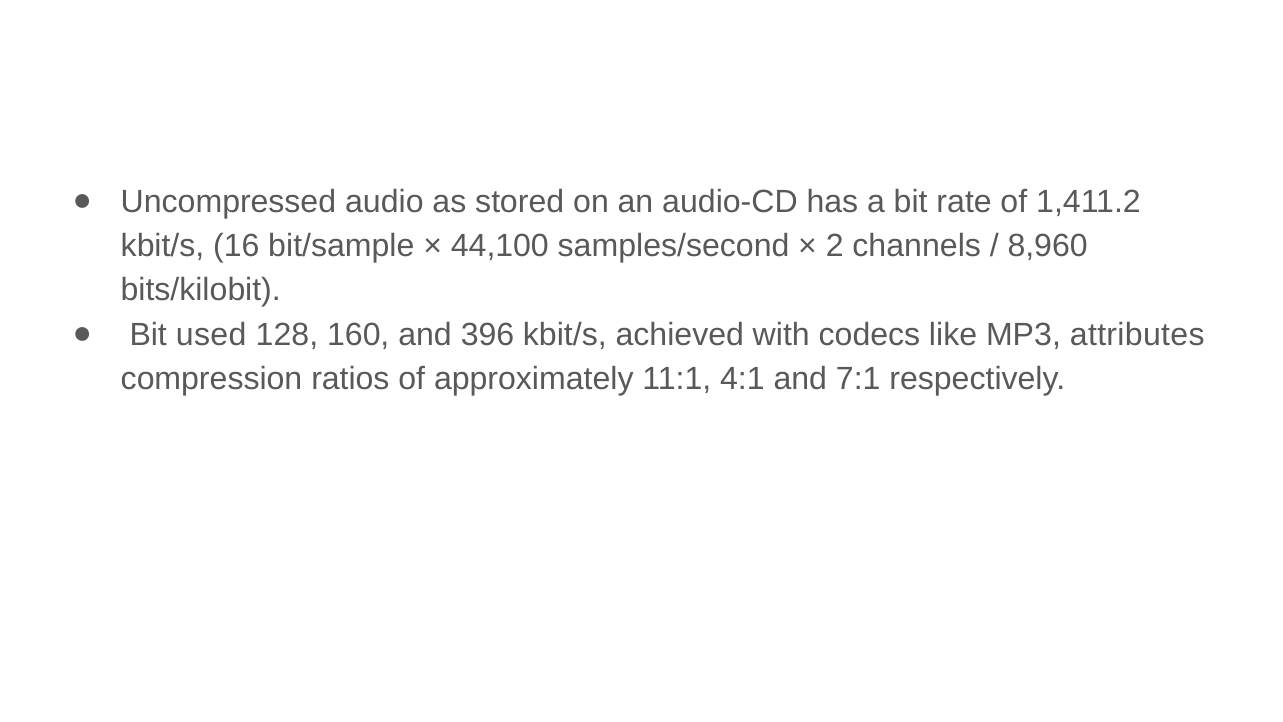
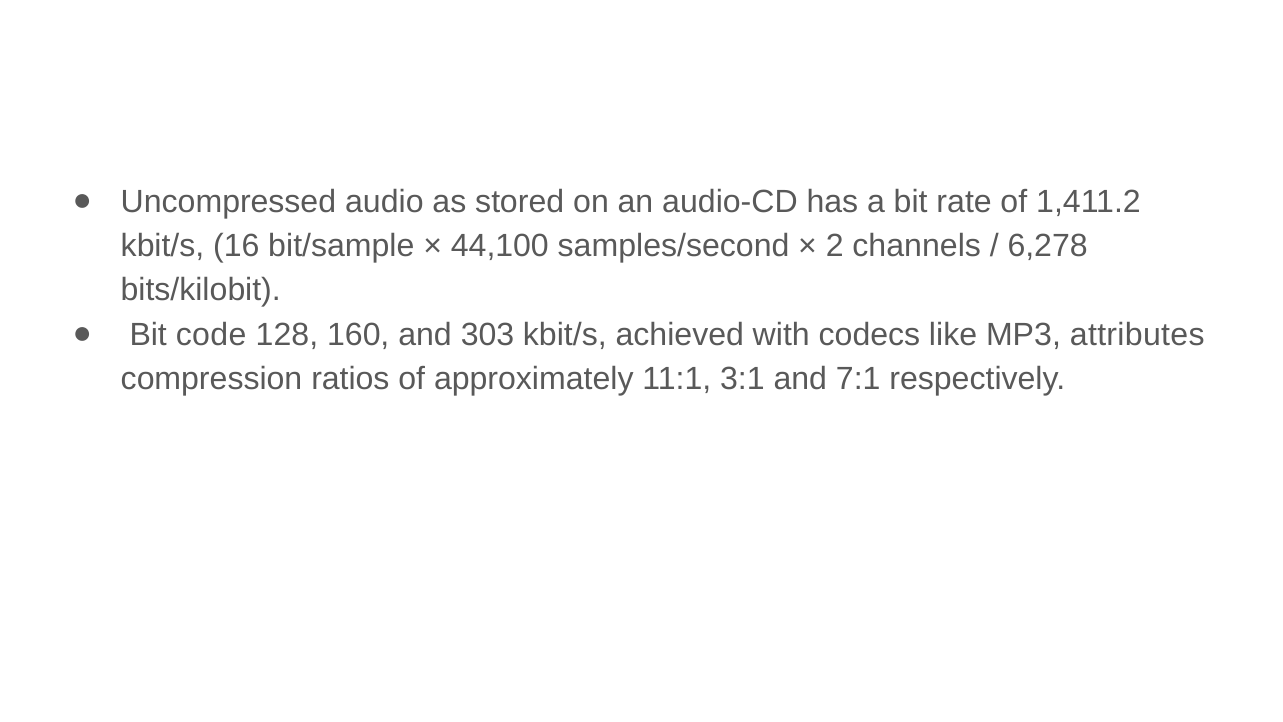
8,960: 8,960 -> 6,278
used: used -> code
396: 396 -> 303
4:1: 4:1 -> 3:1
